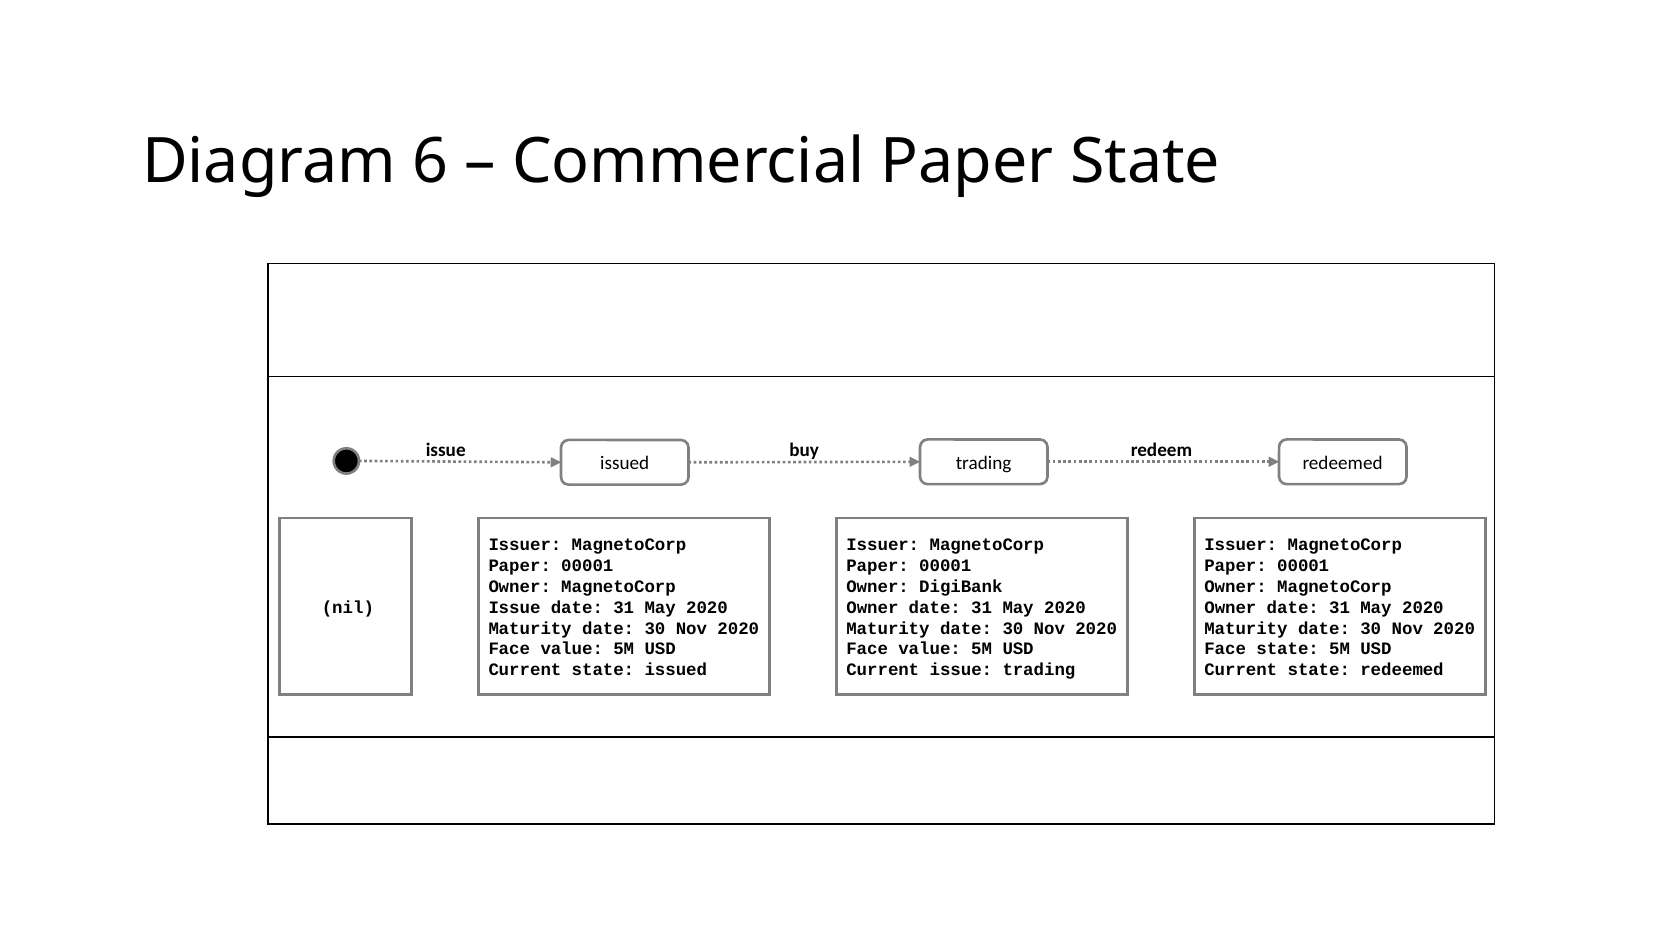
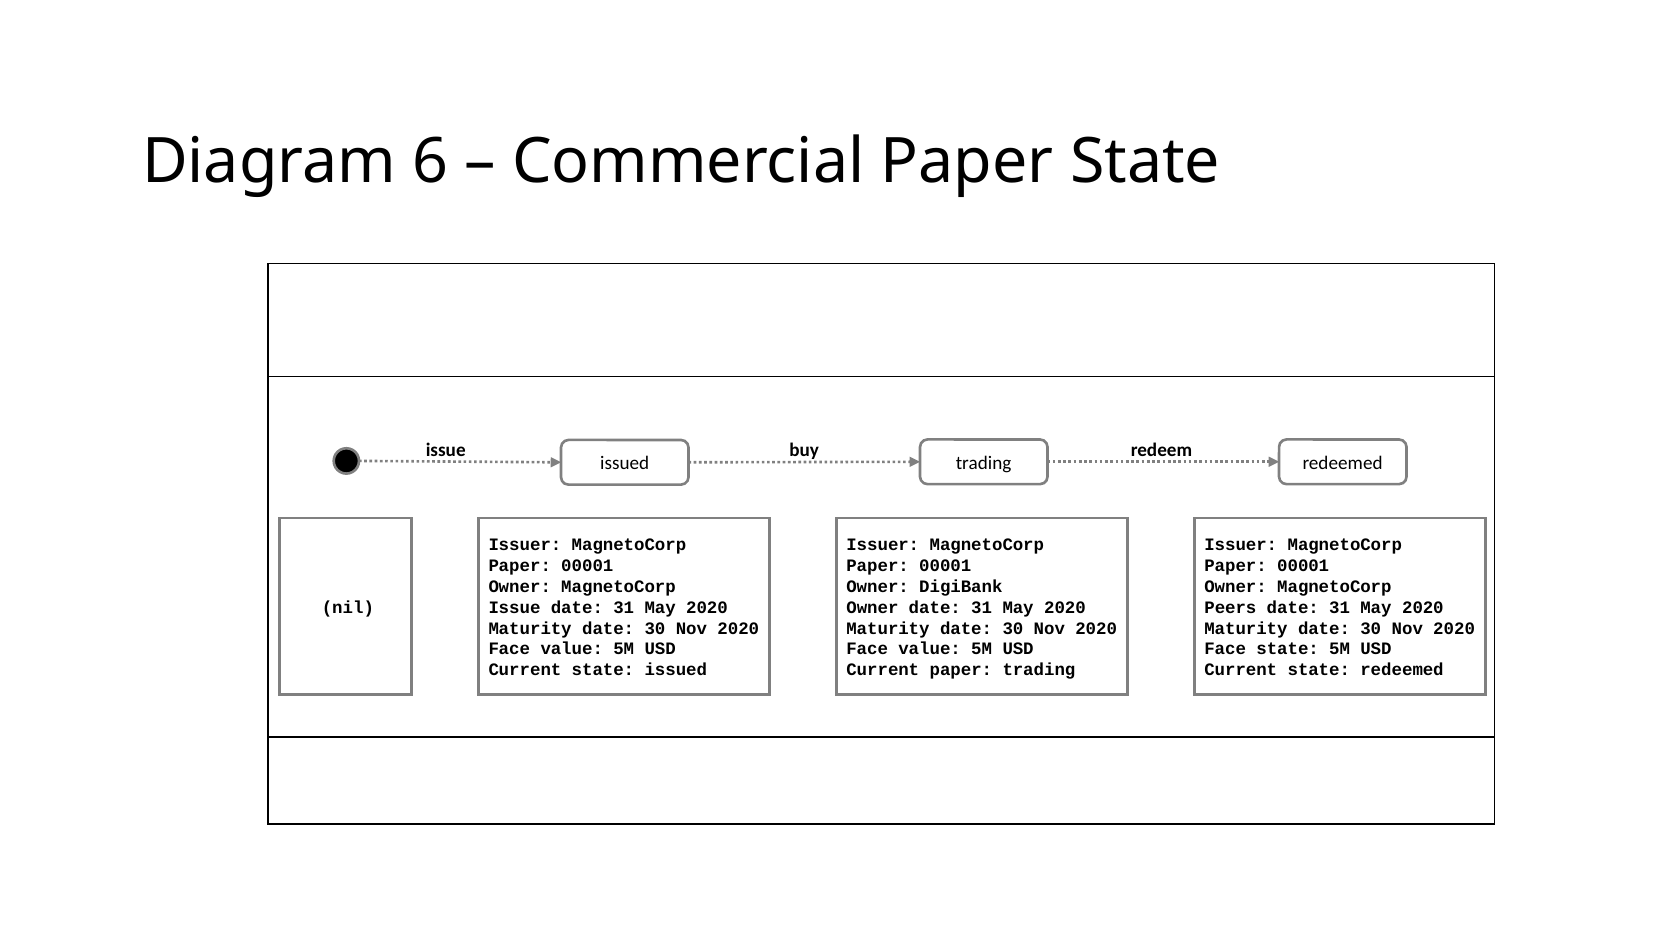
Owner at (1230, 607): Owner -> Peers
Current issue: issue -> paper
